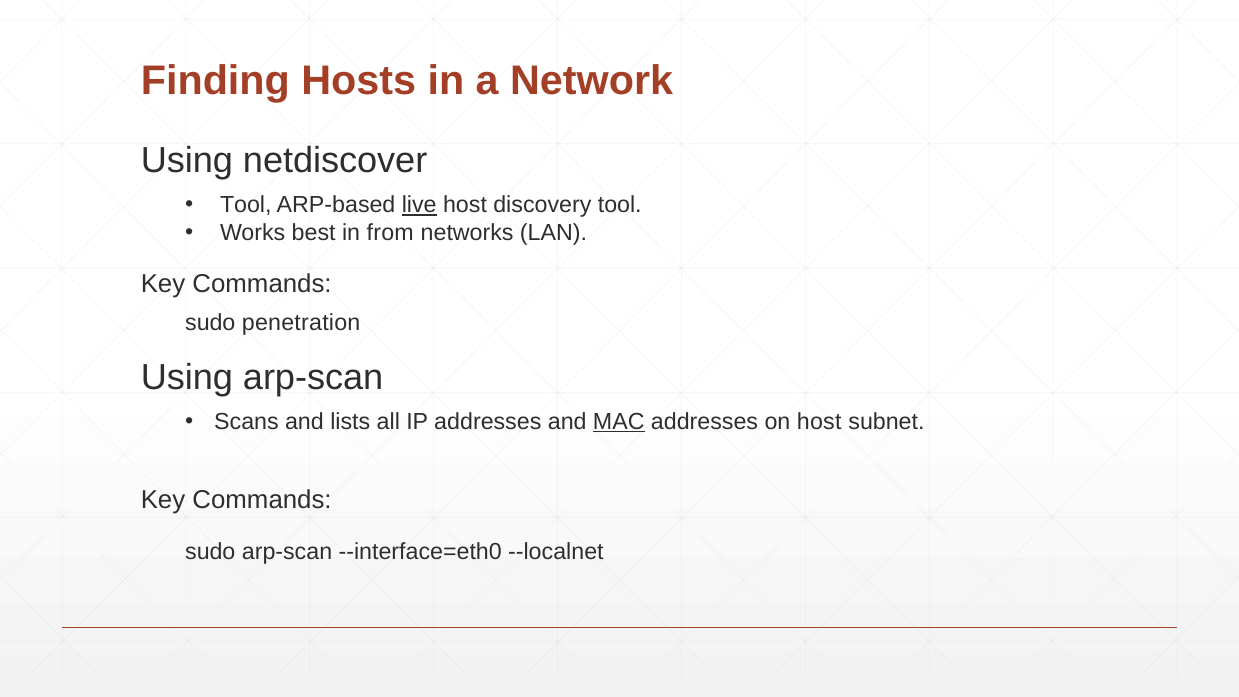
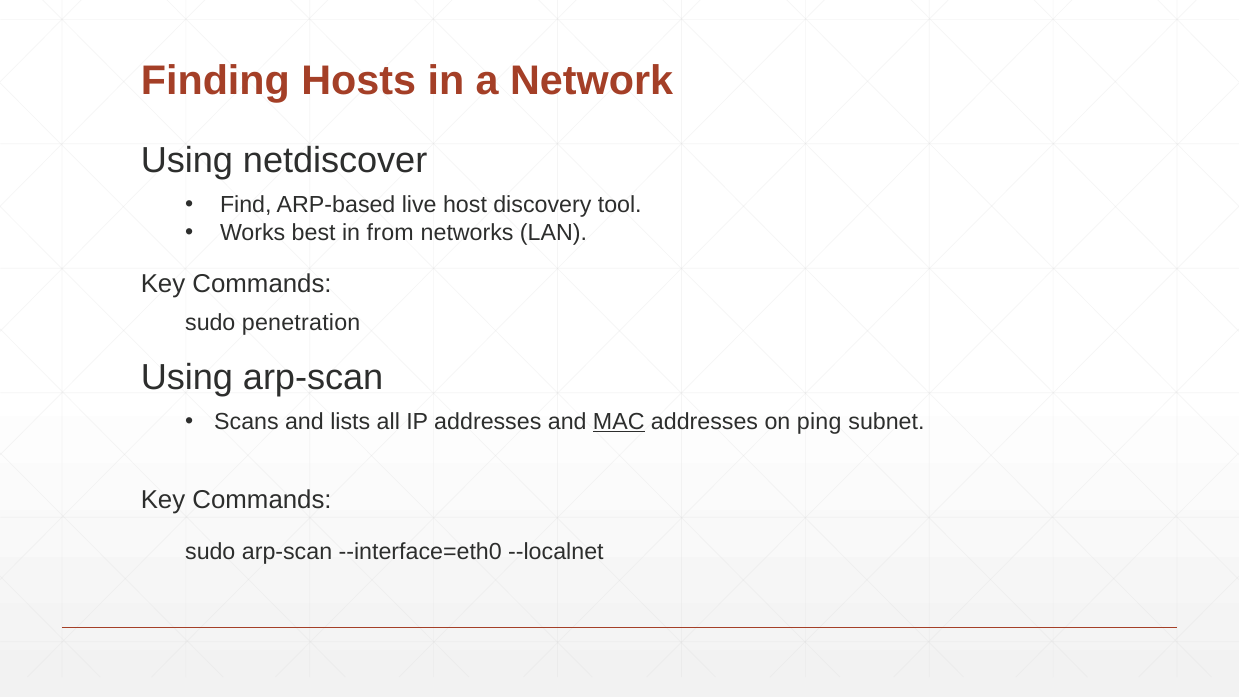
Tool at (246, 205): Tool -> Find
live underline: present -> none
on host: host -> ping
